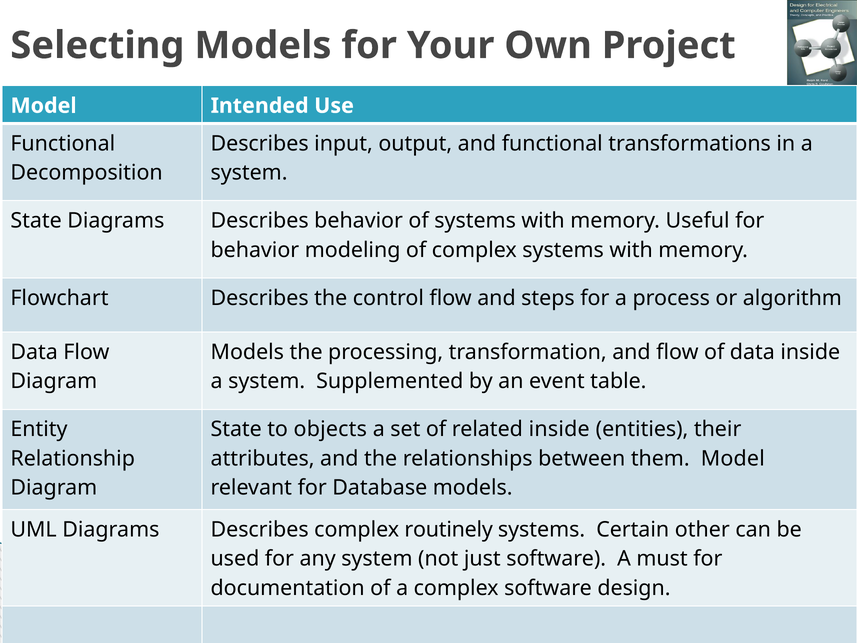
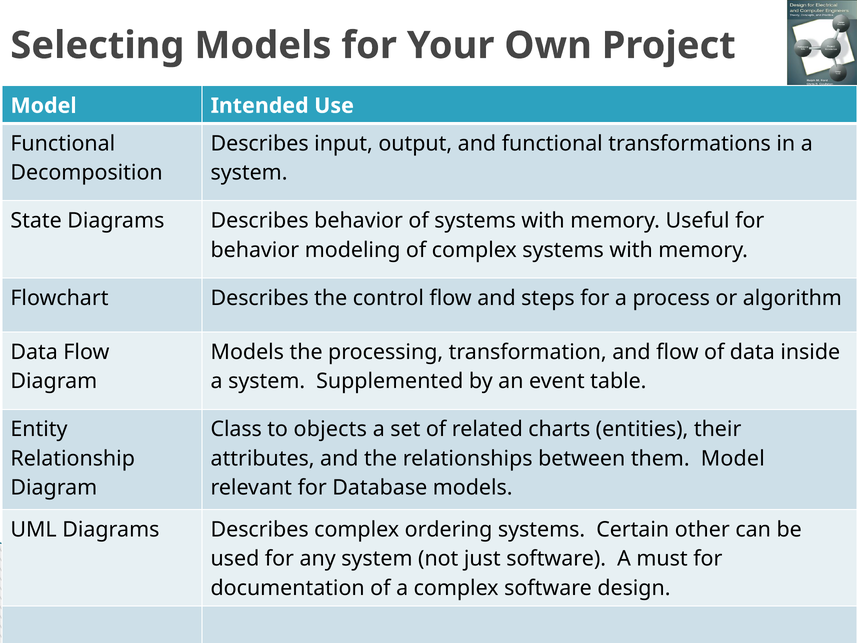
State at (236, 429): State -> Class
related inside: inside -> charts
routinely: routinely -> ordering
